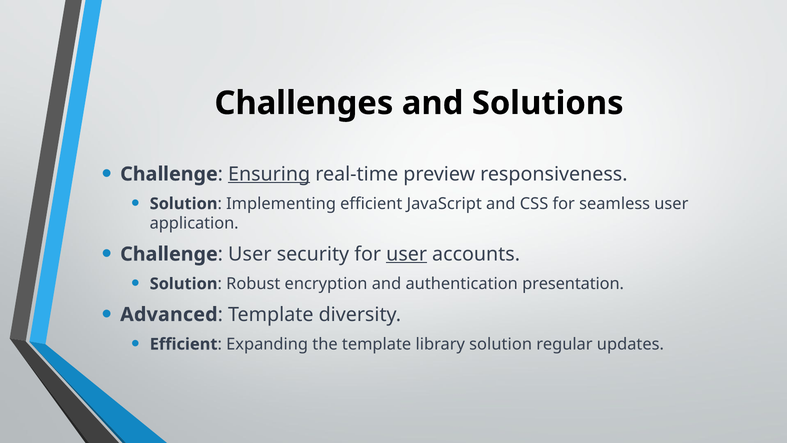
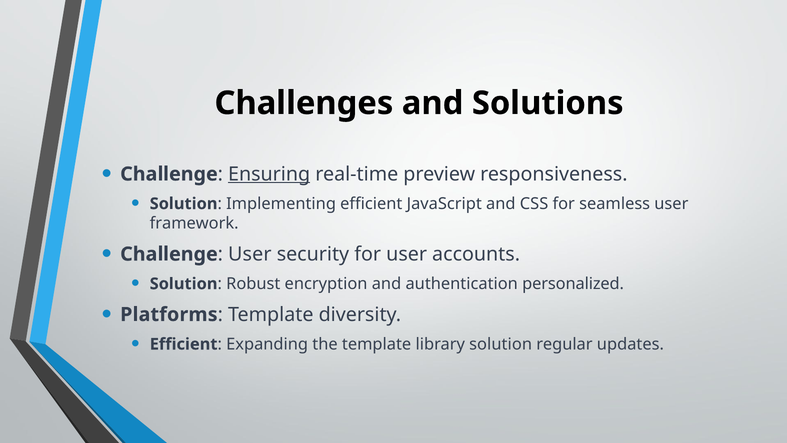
application: application -> framework
user at (407, 254) underline: present -> none
presentation: presentation -> personalized
Advanced: Advanced -> Platforms
